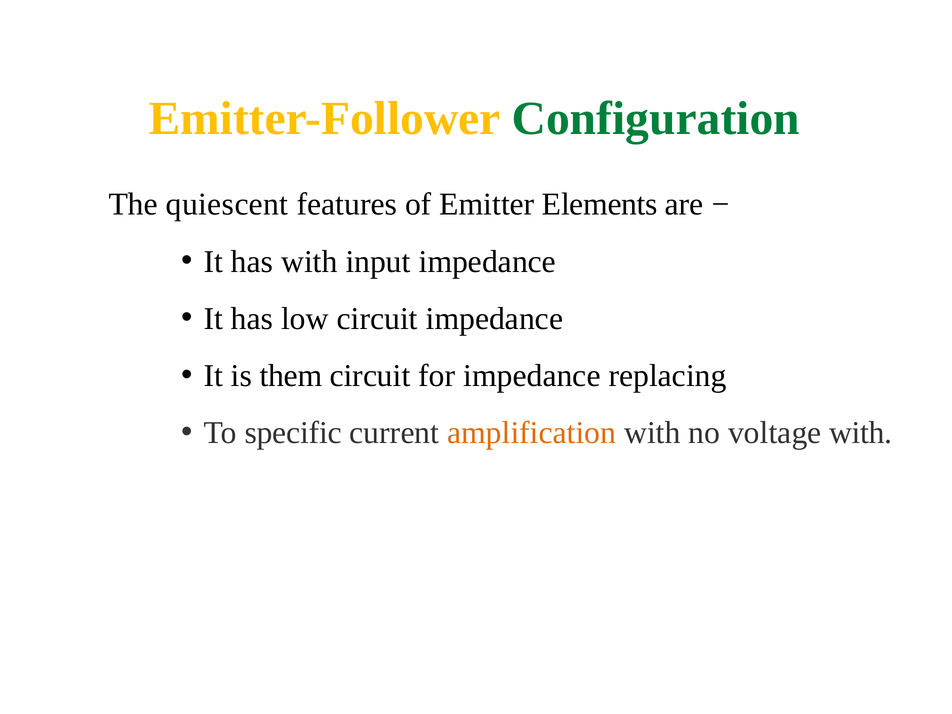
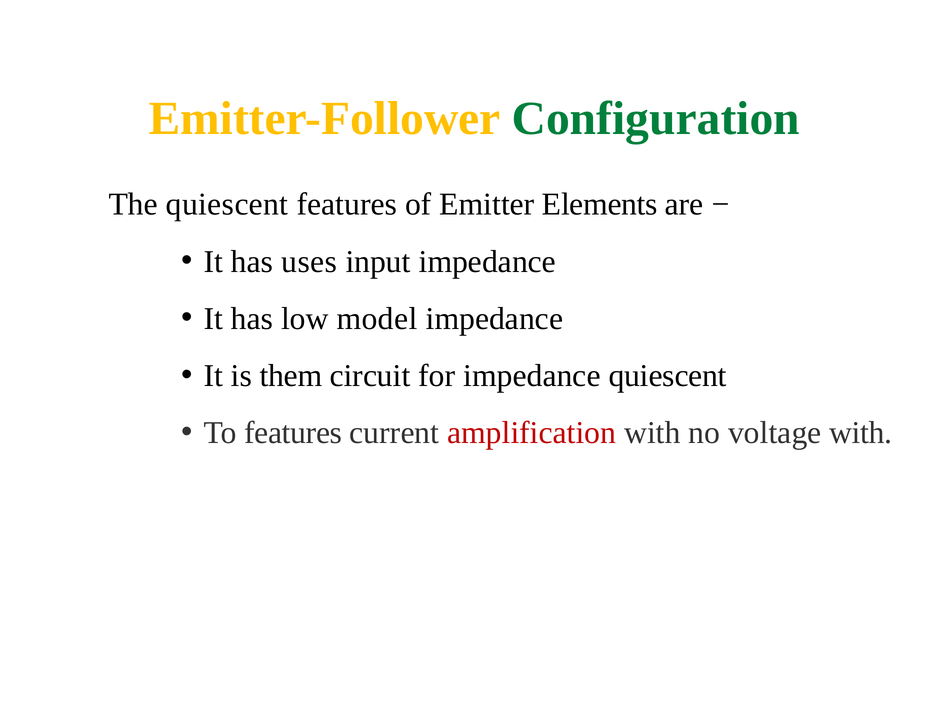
has with: with -> uses
low circuit: circuit -> model
impedance replacing: replacing -> quiescent
To specific: specific -> features
amplification colour: orange -> red
